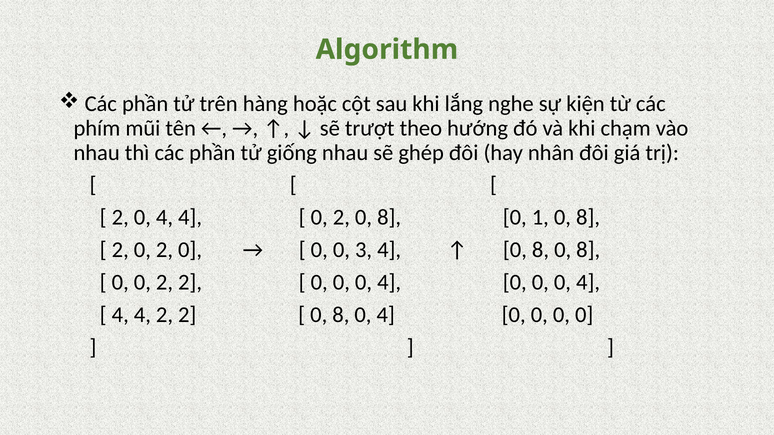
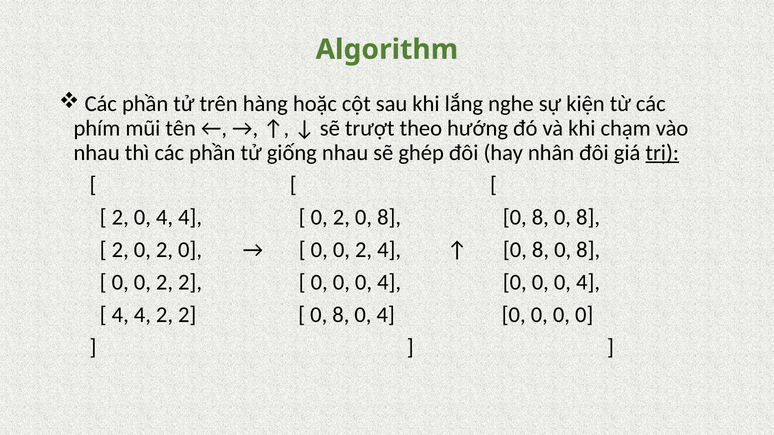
trị underline: none -> present
1 at (540, 218): 1 -> 8
3 at (364, 250): 3 -> 2
